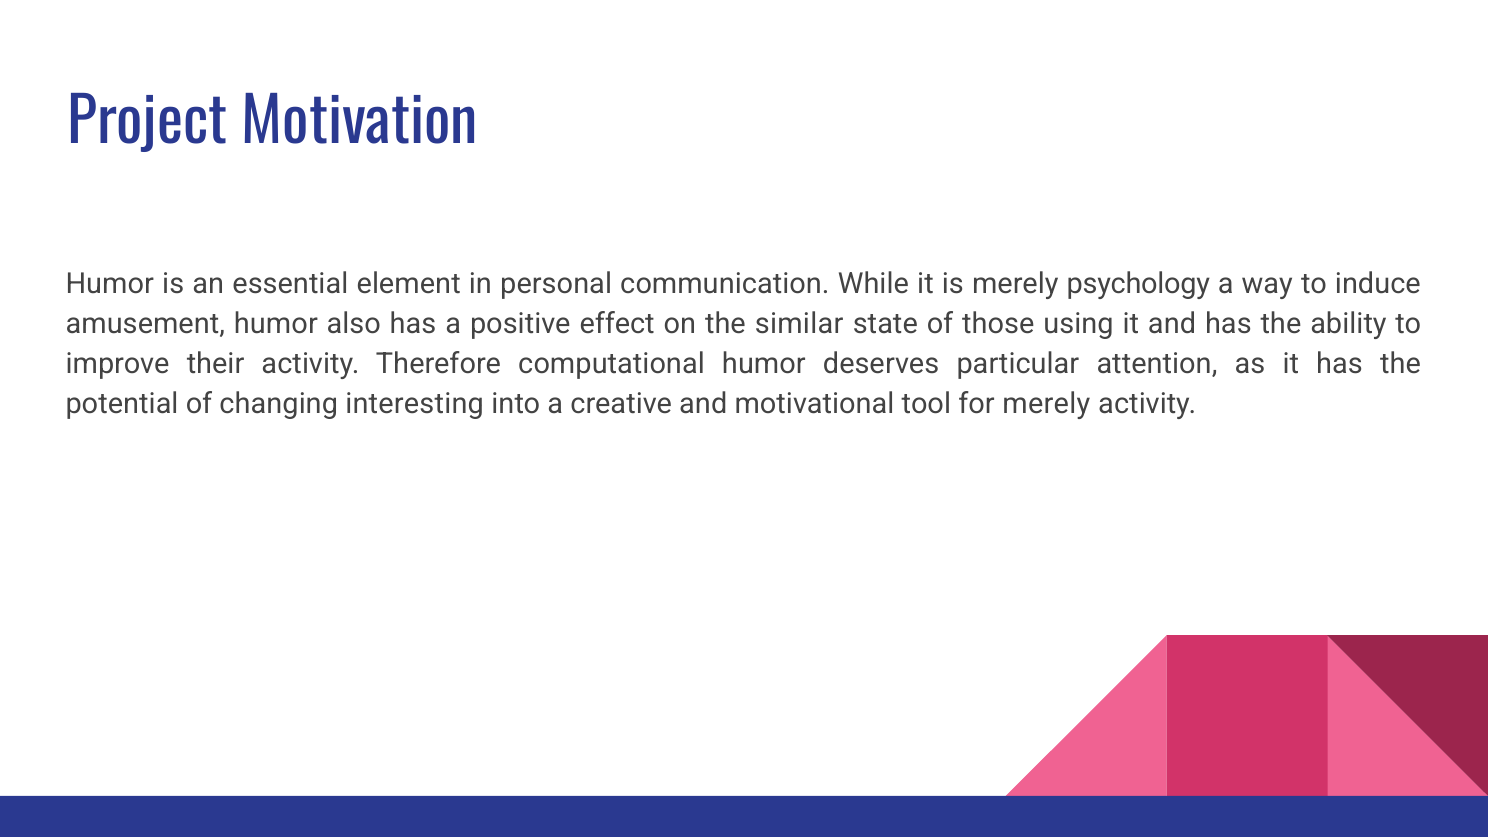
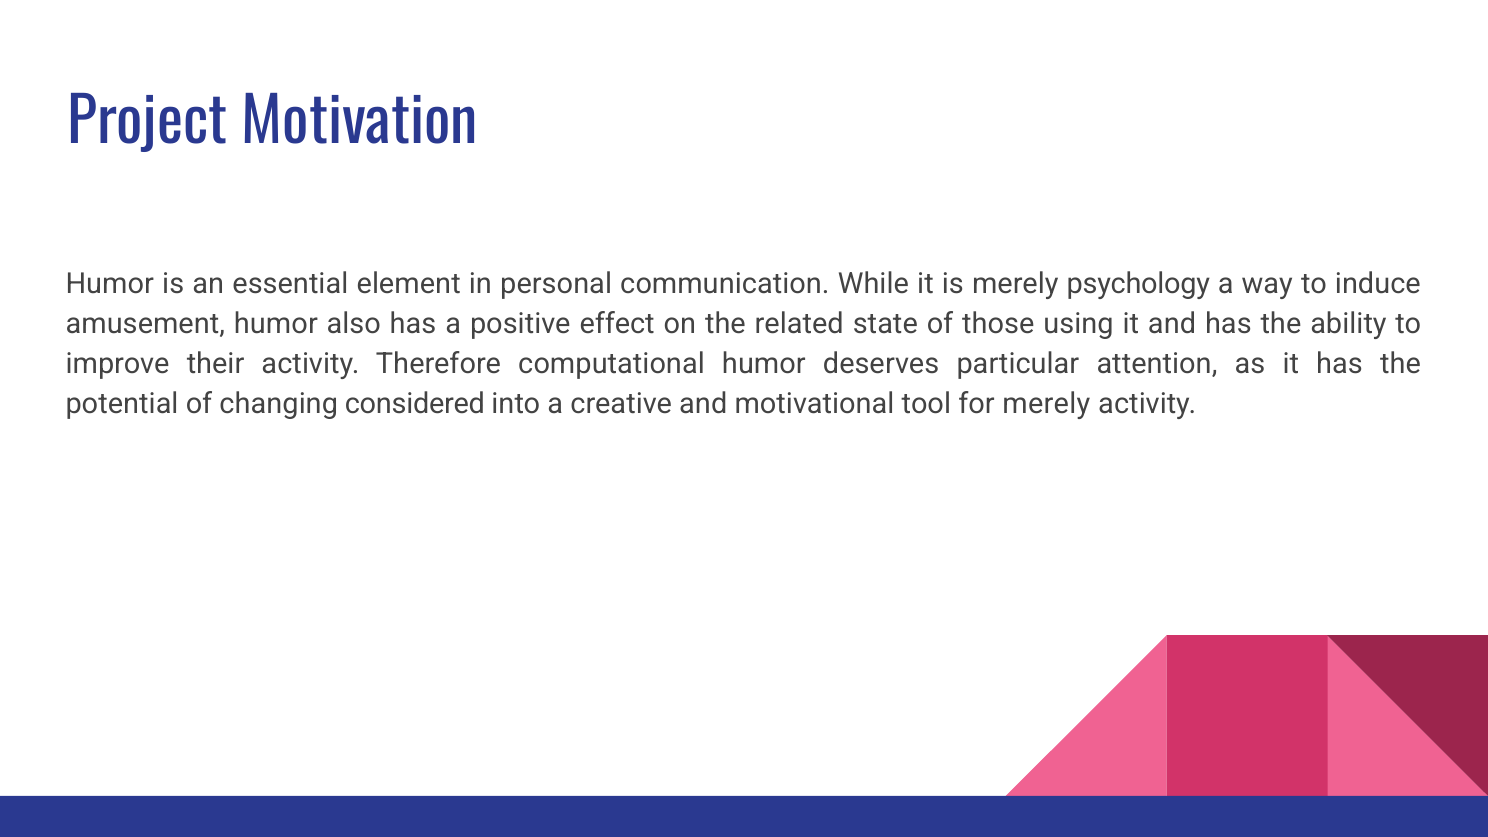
similar: similar -> related
interesting: interesting -> considered
